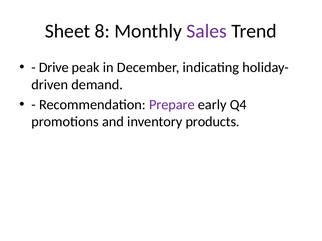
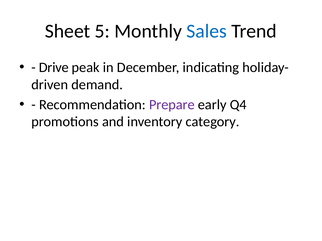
8: 8 -> 5
Sales colour: purple -> blue
products: products -> category
